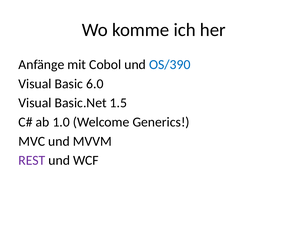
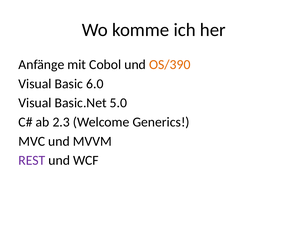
OS/390 colour: blue -> orange
1.5: 1.5 -> 5.0
1.0: 1.0 -> 2.3
